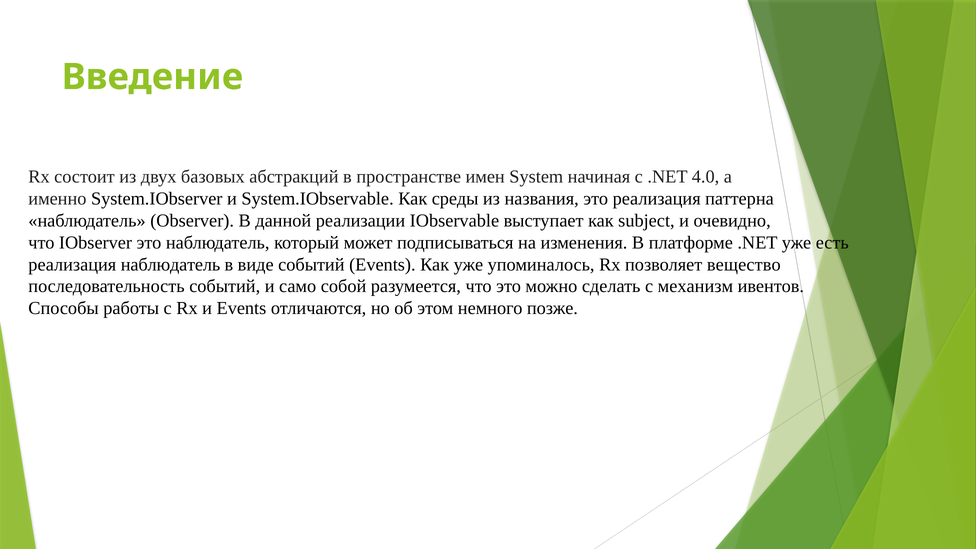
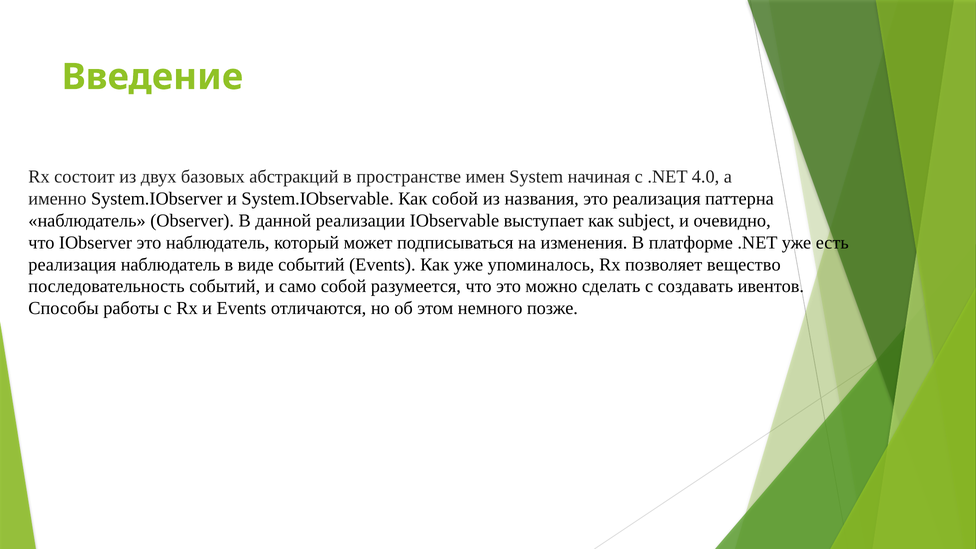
Как среды: среды -> собой
механизм: механизм -> создавать
